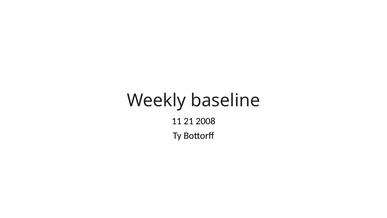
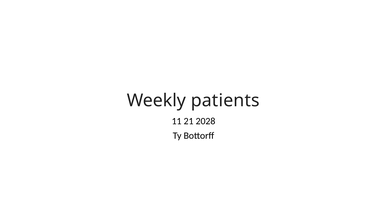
baseline: baseline -> patients
2008: 2008 -> 2028
